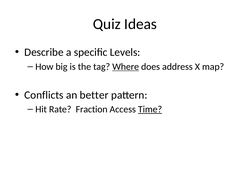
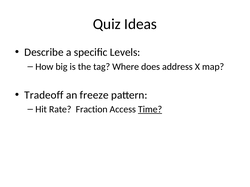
Where underline: present -> none
Conflicts: Conflicts -> Tradeoff
better: better -> freeze
